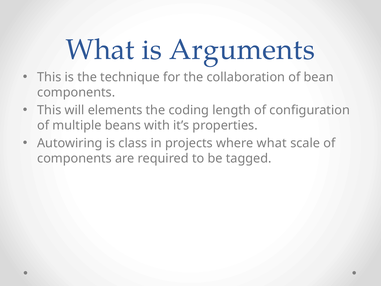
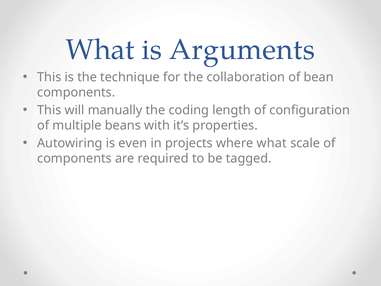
elements: elements -> manually
class: class -> even
